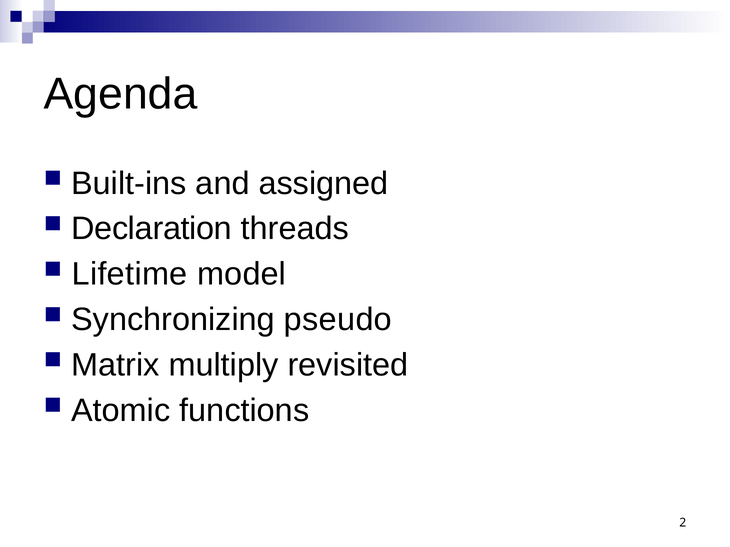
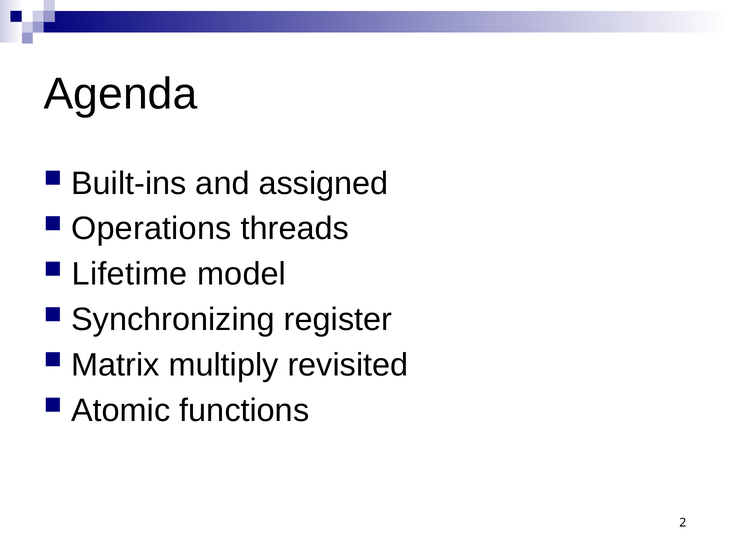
Declaration: Declaration -> Operations
pseudo: pseudo -> register
